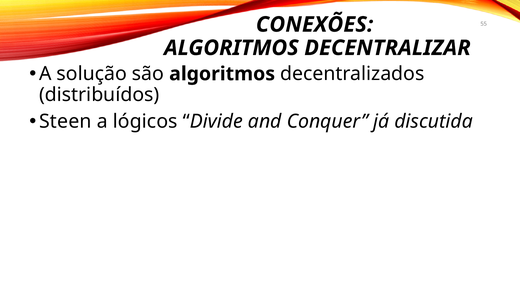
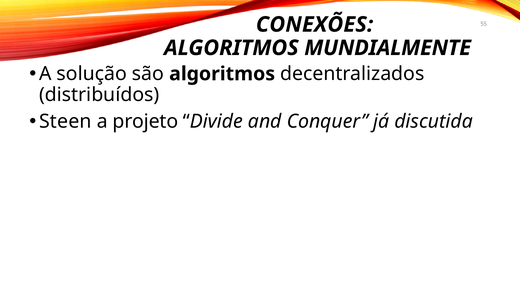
DECENTRALIZAR: DECENTRALIZAR -> MUNDIALMENTE
lógicos: lógicos -> projeto
